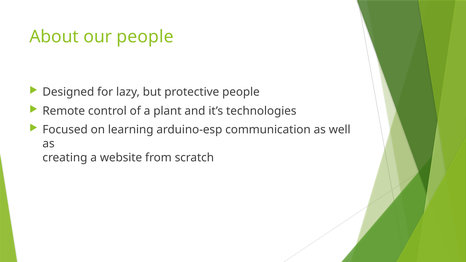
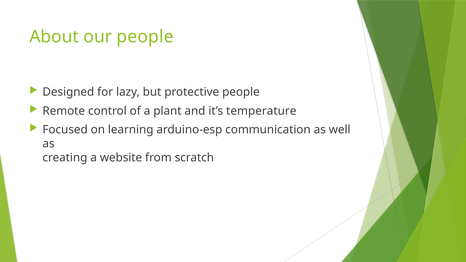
technologies: technologies -> temperature
